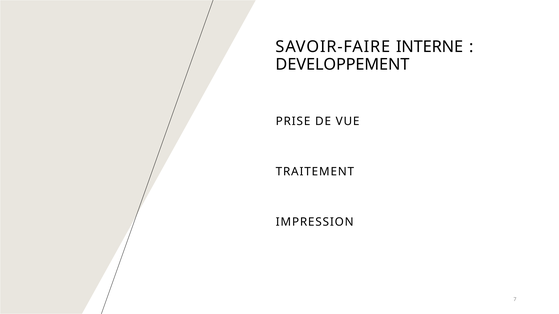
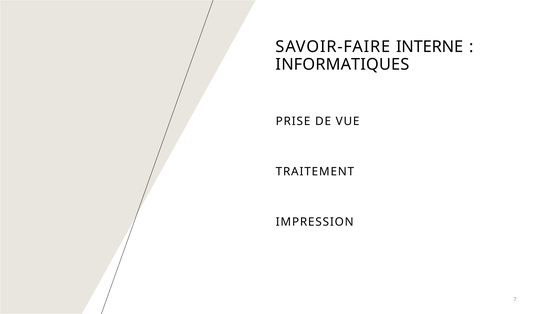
DEVELOPPEMENT: DEVELOPPEMENT -> INFORMATIQUES
